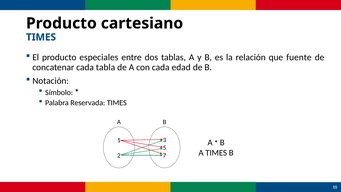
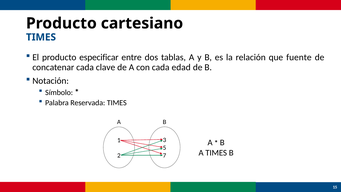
especiales: especiales -> especificar
tabla: tabla -> clave
